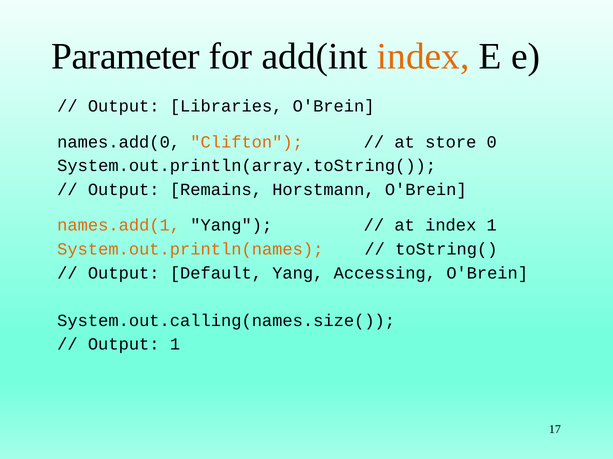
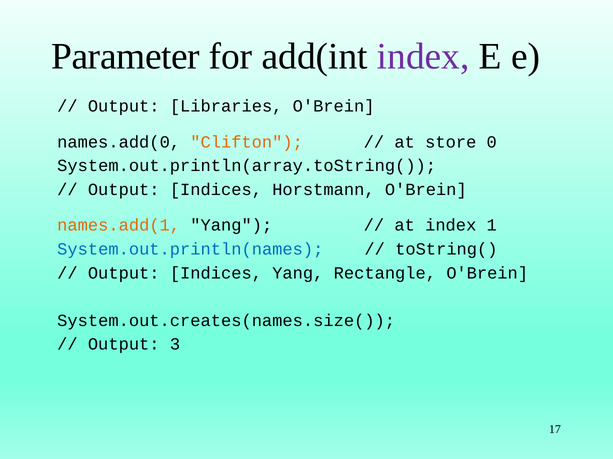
index at (423, 56) colour: orange -> purple
Remains at (216, 190): Remains -> Indices
System.out.println(names colour: orange -> blue
Default at (216, 273): Default -> Indices
Accessing: Accessing -> Rectangle
System.out.calling(names.size(: System.out.calling(names.size( -> System.out.creates(names.size(
Output 1: 1 -> 3
